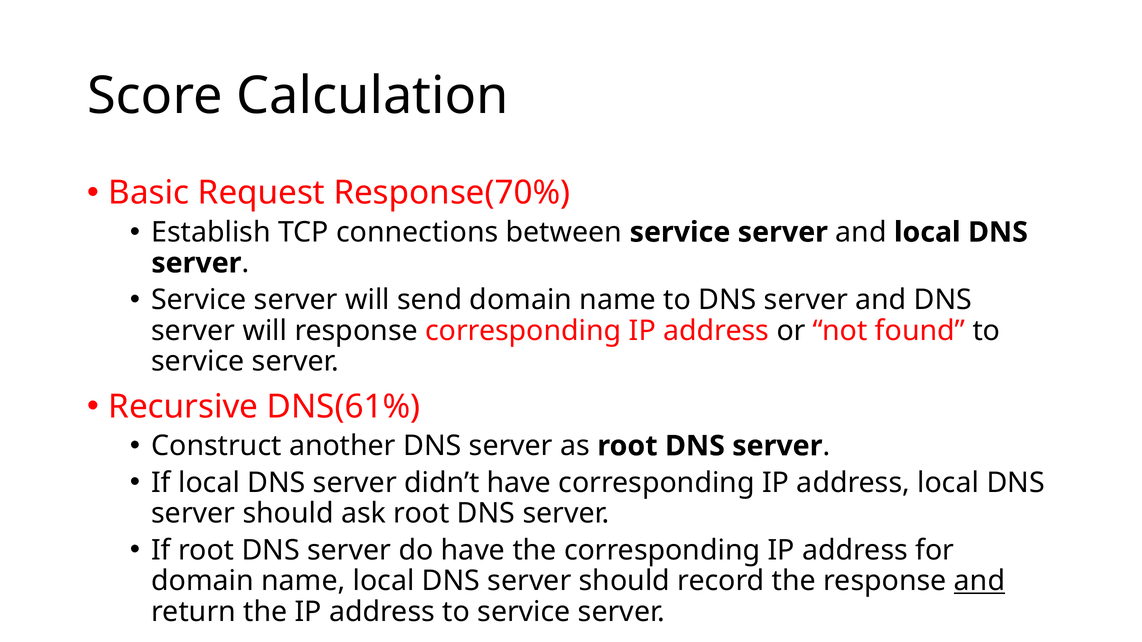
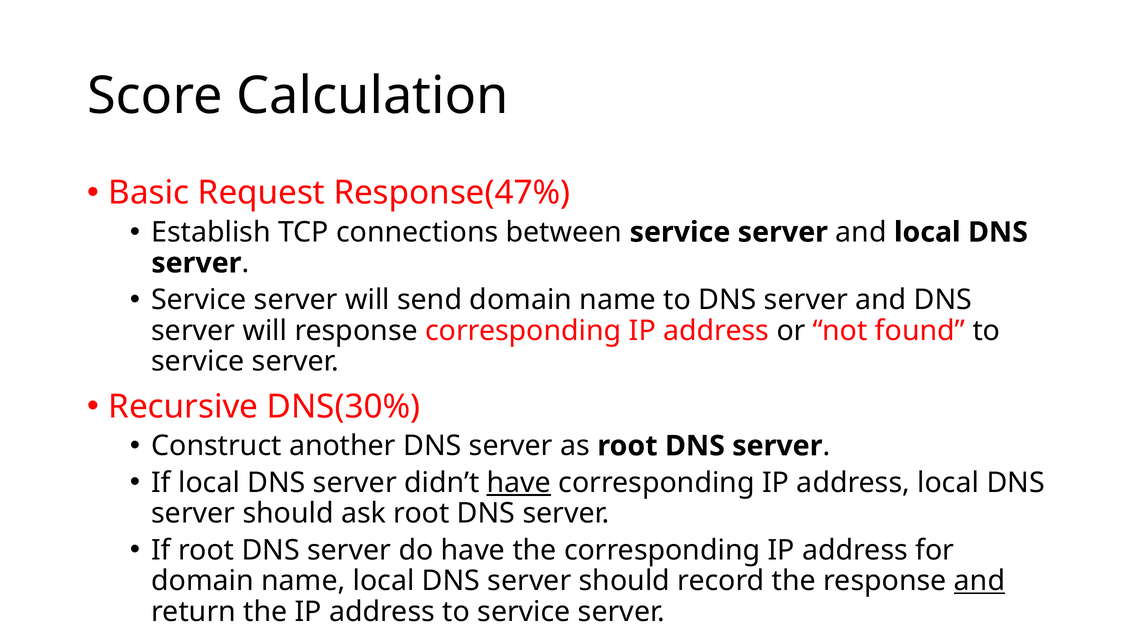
Response(70%: Response(70% -> Response(47%
DNS(61%: DNS(61% -> DNS(30%
have at (519, 483) underline: none -> present
